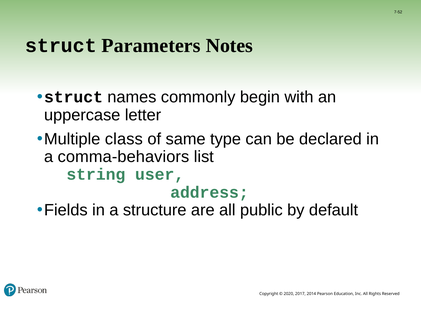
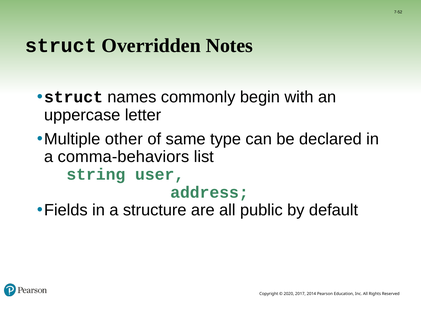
Parameters: Parameters -> Overridden
class: class -> other
